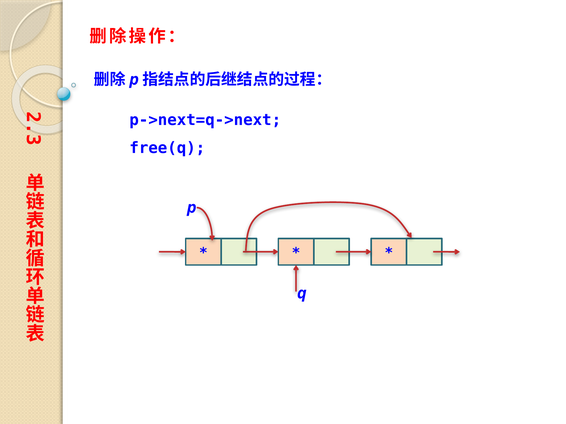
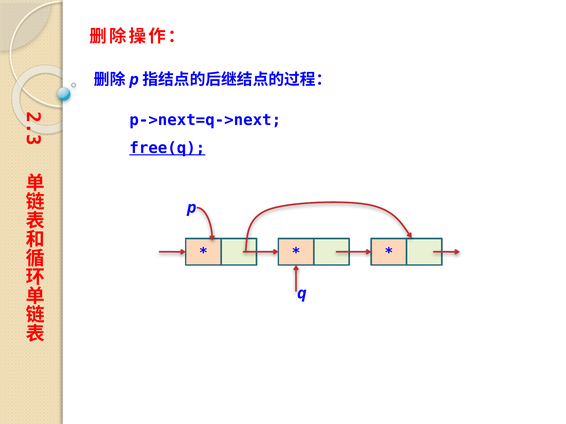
free(q underline: none -> present
